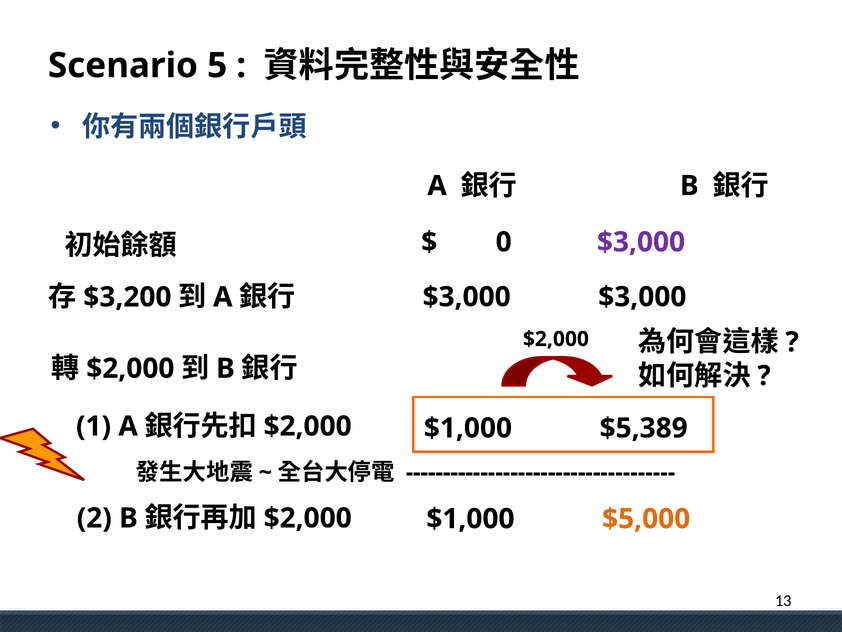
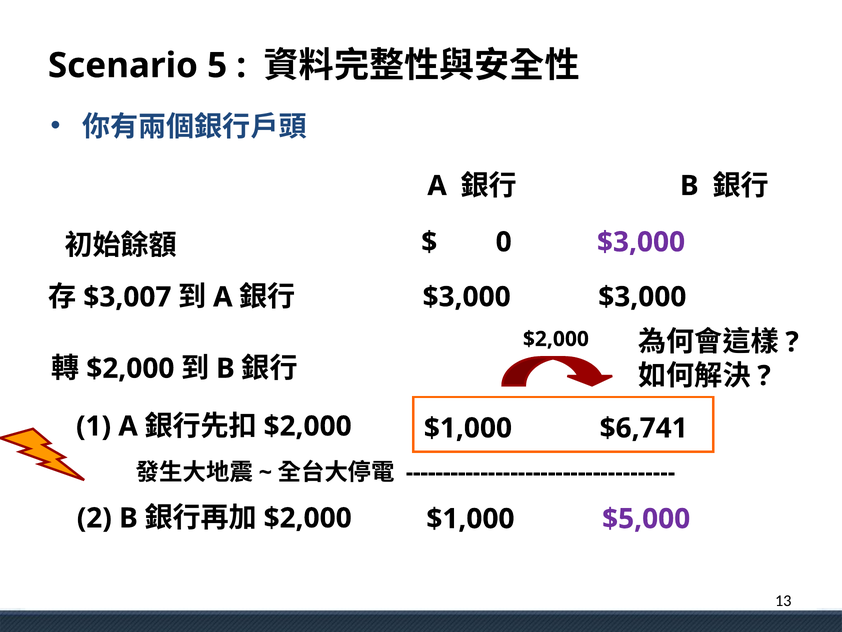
$3,200: $3,200 -> $3,007
$5,389: $5,389 -> $6,741
$5,000 colour: orange -> purple
